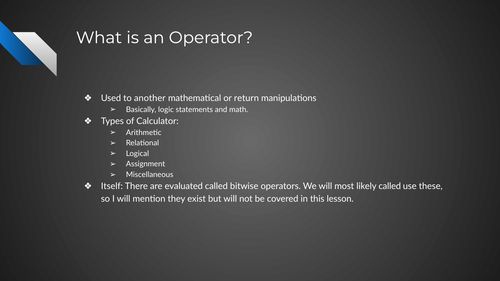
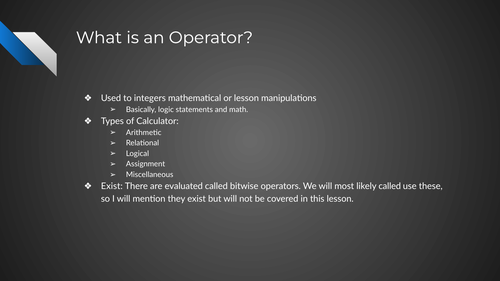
another: another -> integers
or return: return -> lesson
Itself at (112, 186): Itself -> Exist
